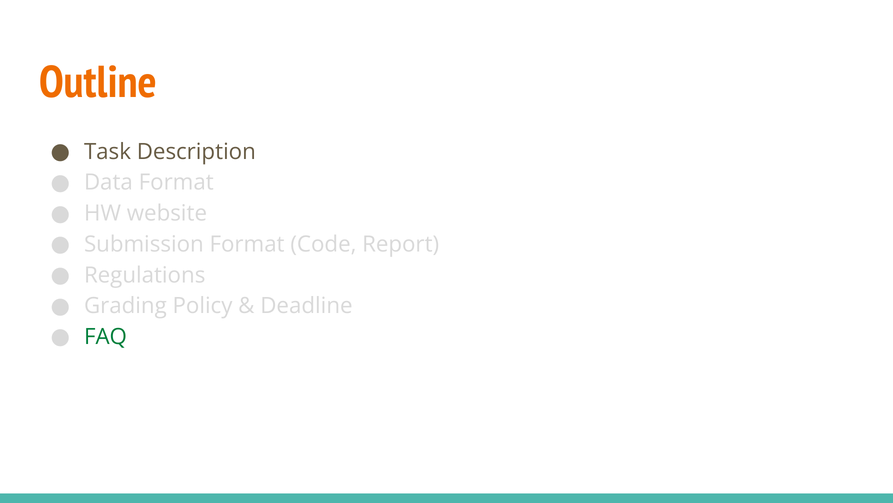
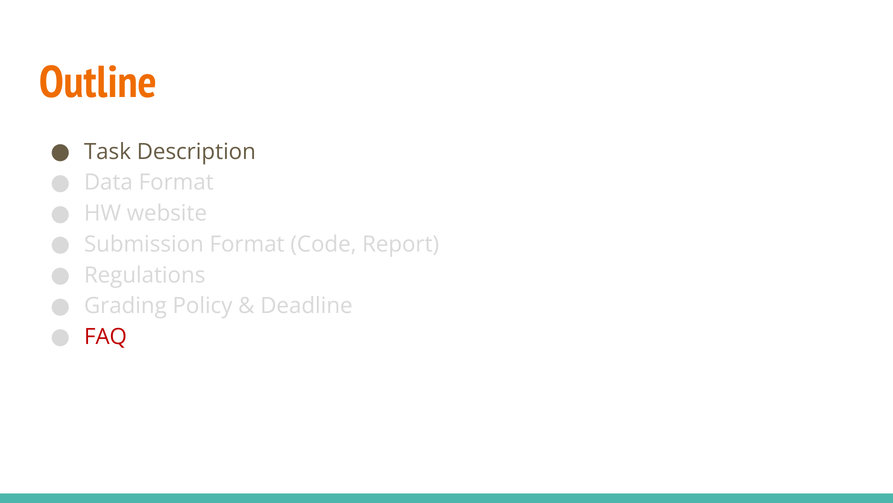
FAQ colour: green -> red
